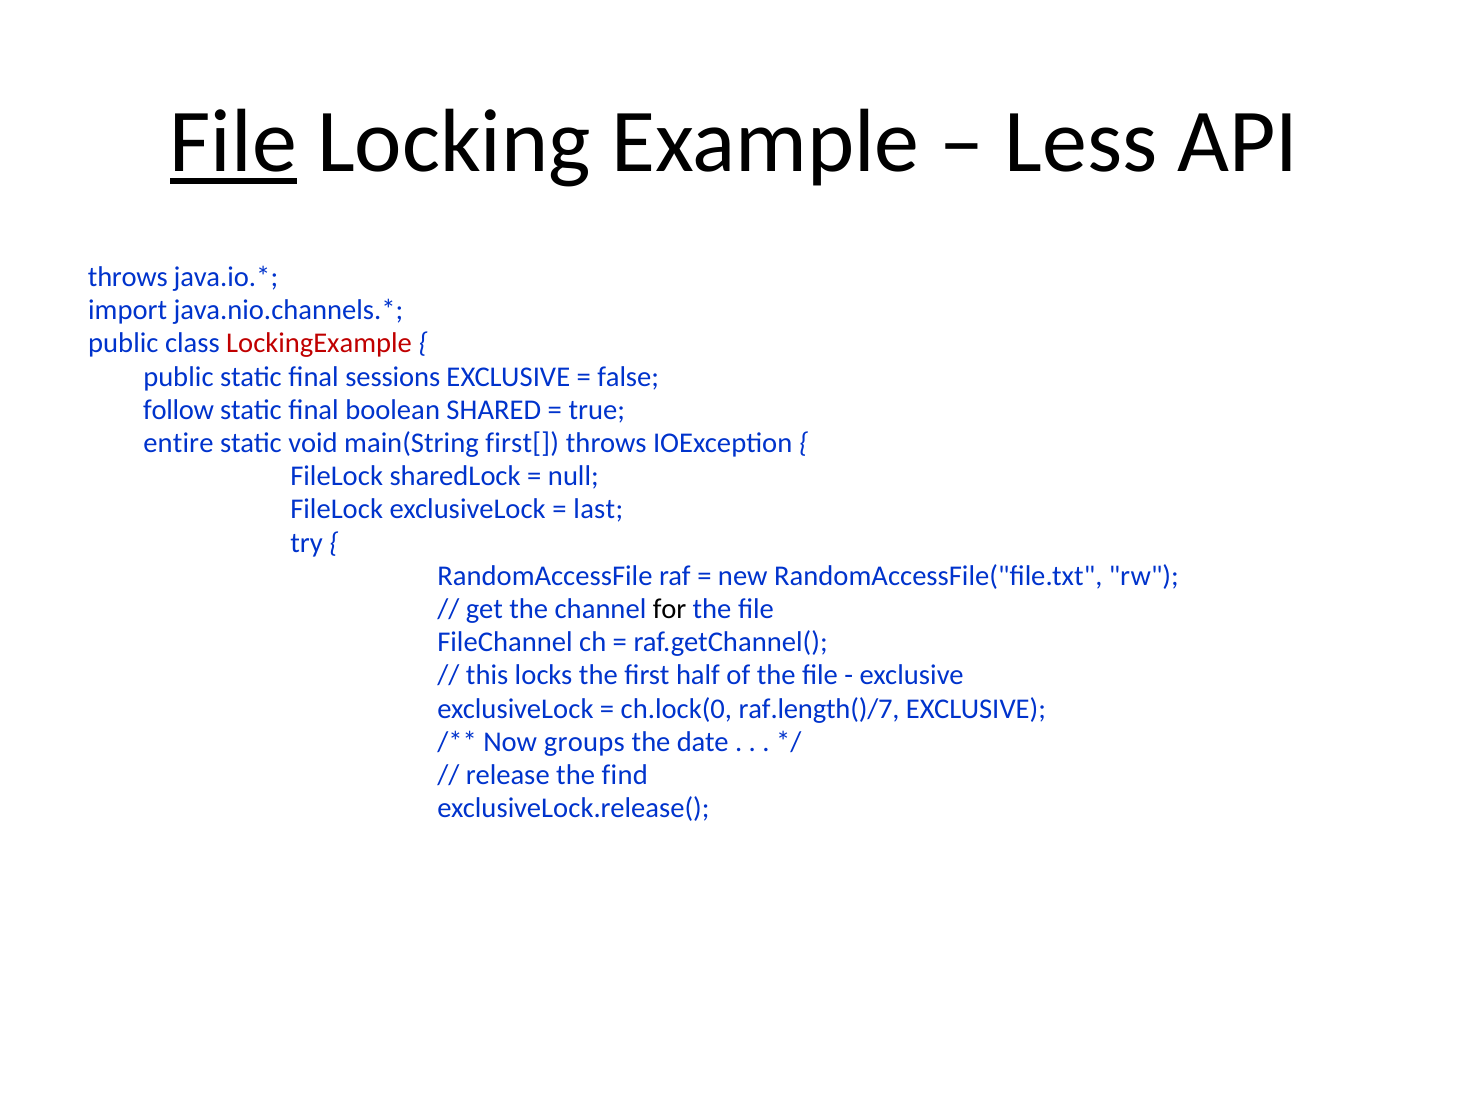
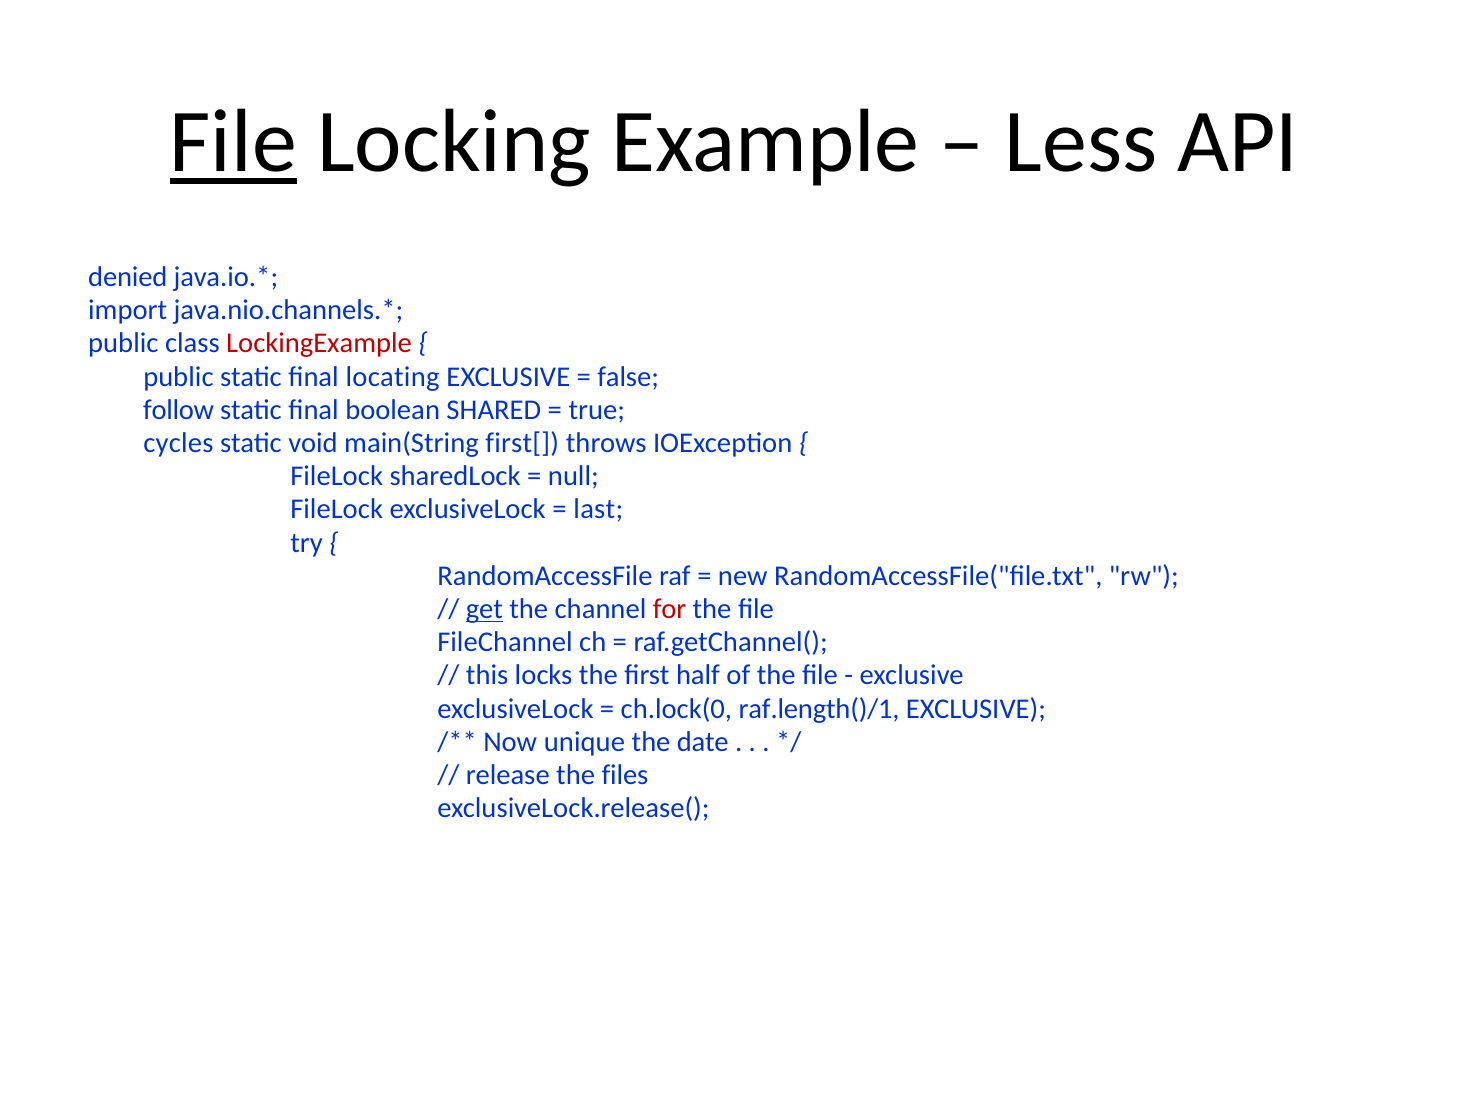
throws at (128, 277): throws -> denied
sessions: sessions -> locating
entire: entire -> cycles
get underline: none -> present
for colour: black -> red
raf.length()/7: raf.length()/7 -> raf.length()/1
groups: groups -> unique
find: find -> files
